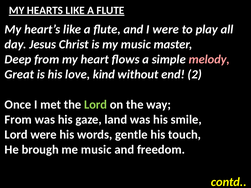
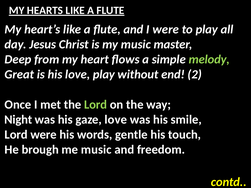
melody colour: pink -> light green
love kind: kind -> play
From at (18, 120): From -> Night
gaze land: land -> love
